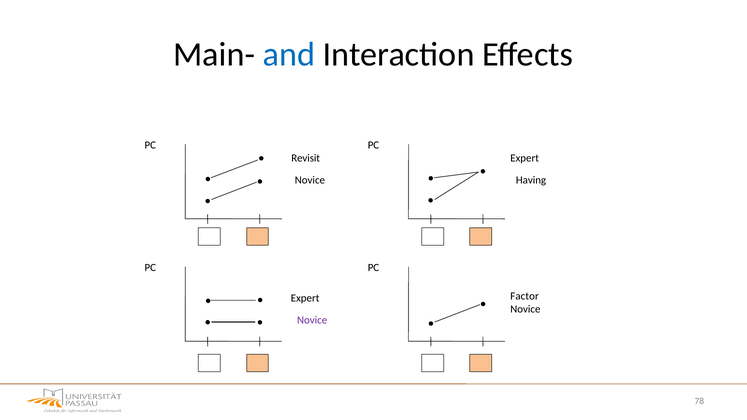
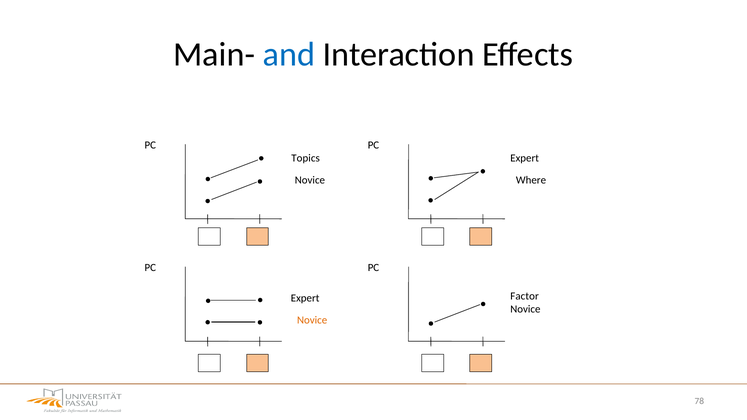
Revisit: Revisit -> Topics
Having: Having -> Where
Novice at (312, 320) colour: purple -> orange
